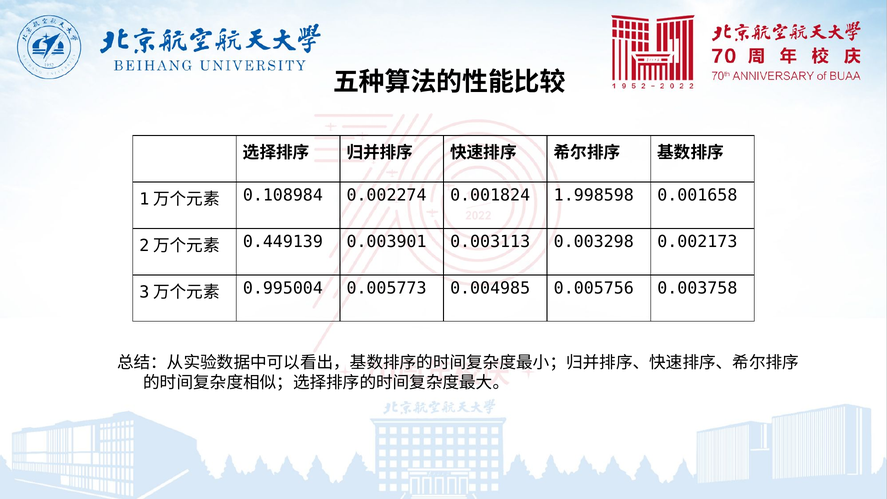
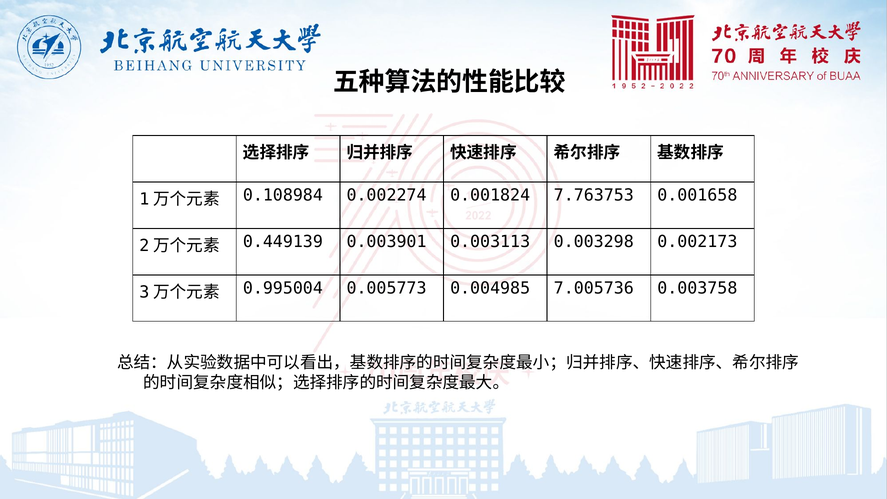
1.998598: 1.998598 -> 7.763753
0.005756: 0.005756 -> 7.005736
